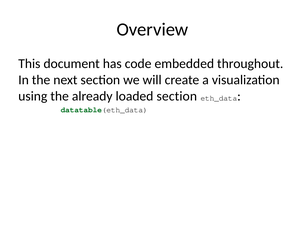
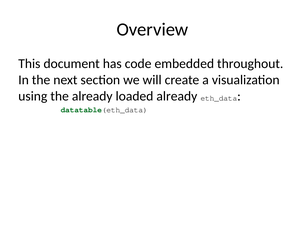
loaded section: section -> already
